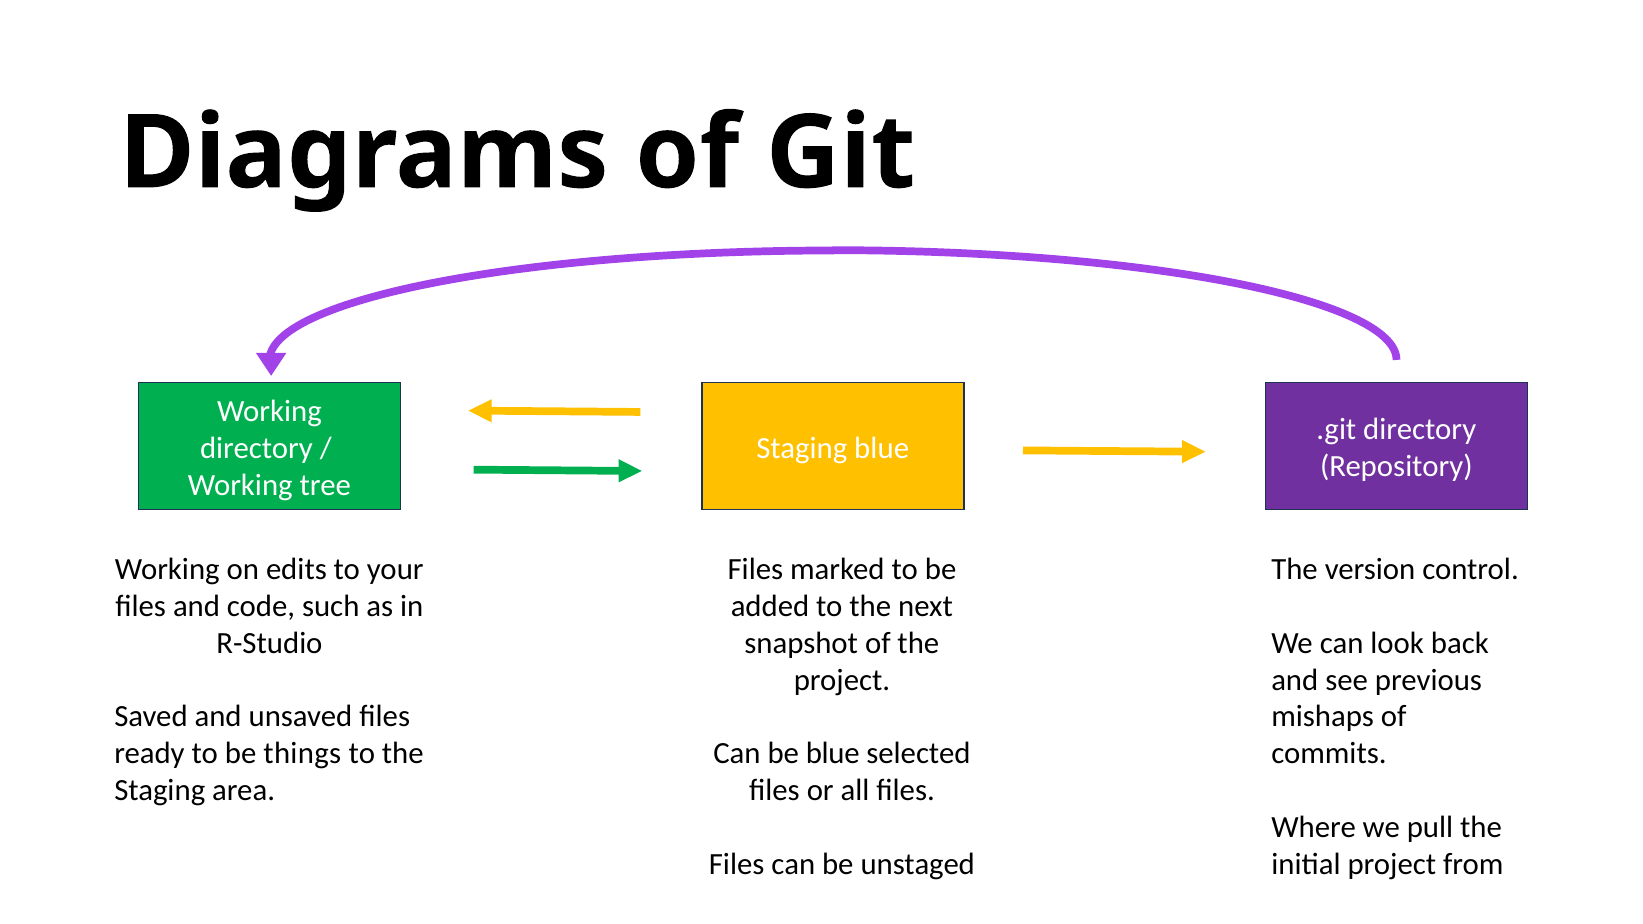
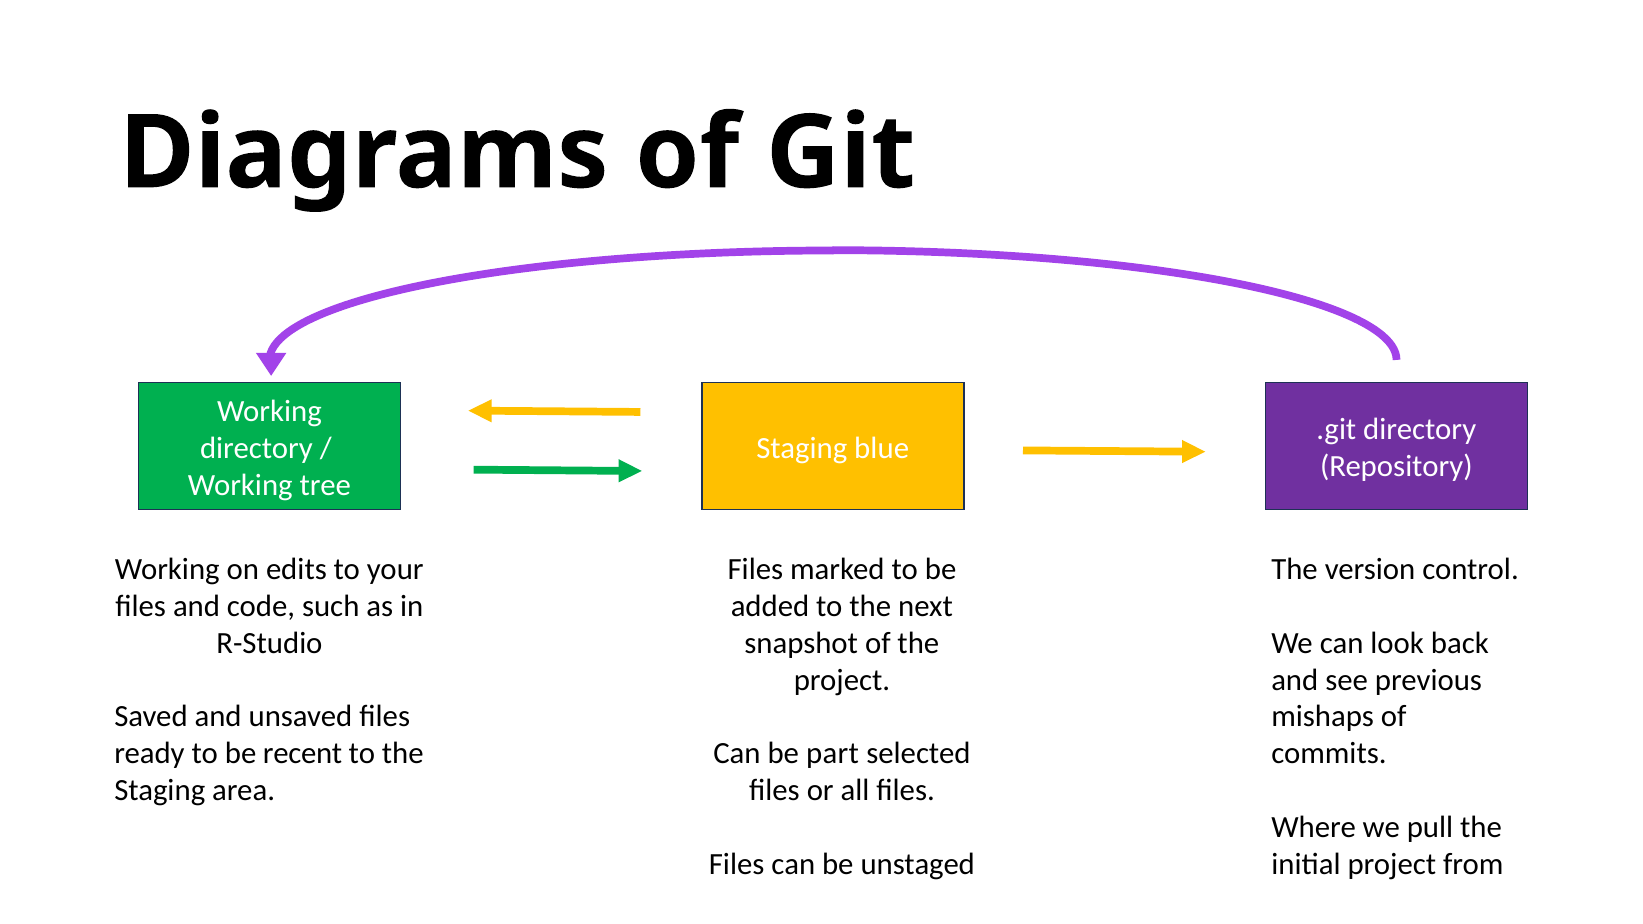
things: things -> recent
be blue: blue -> part
